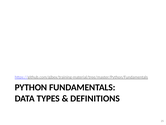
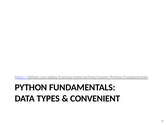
DEFINITIONS: DEFINITIONS -> CONVENIENT
